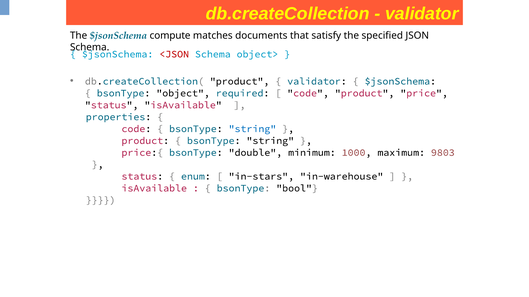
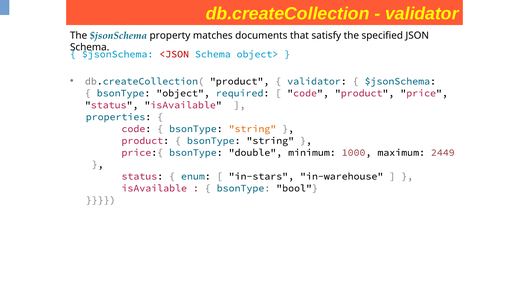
compute: compute -> property
string at (252, 129) colour: blue -> orange
9803: 9803 -> 2449
